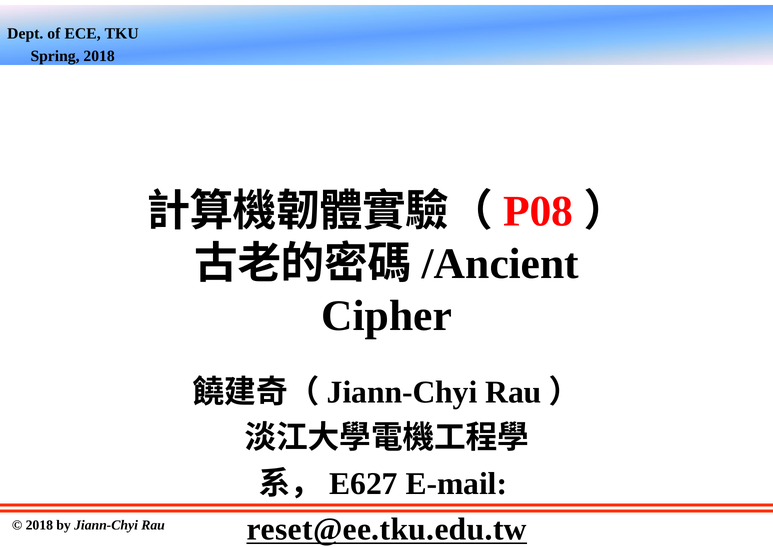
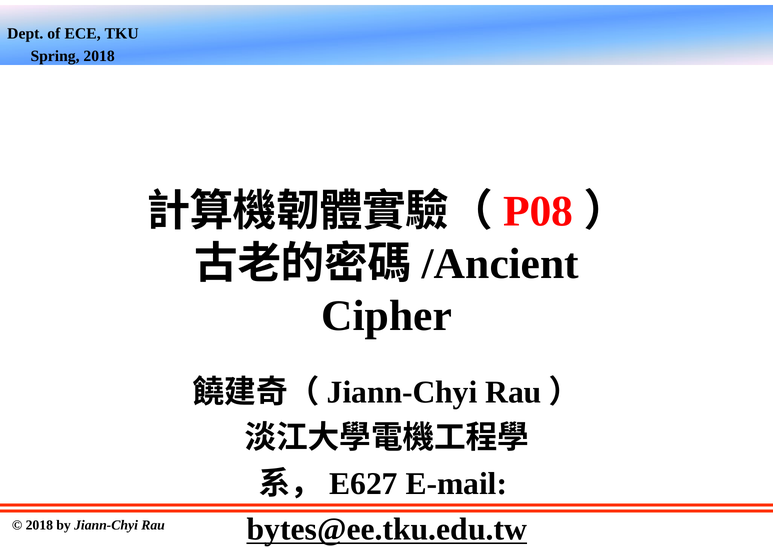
reset@ee.tku.edu.tw: reset@ee.tku.edu.tw -> bytes@ee.tku.edu.tw
